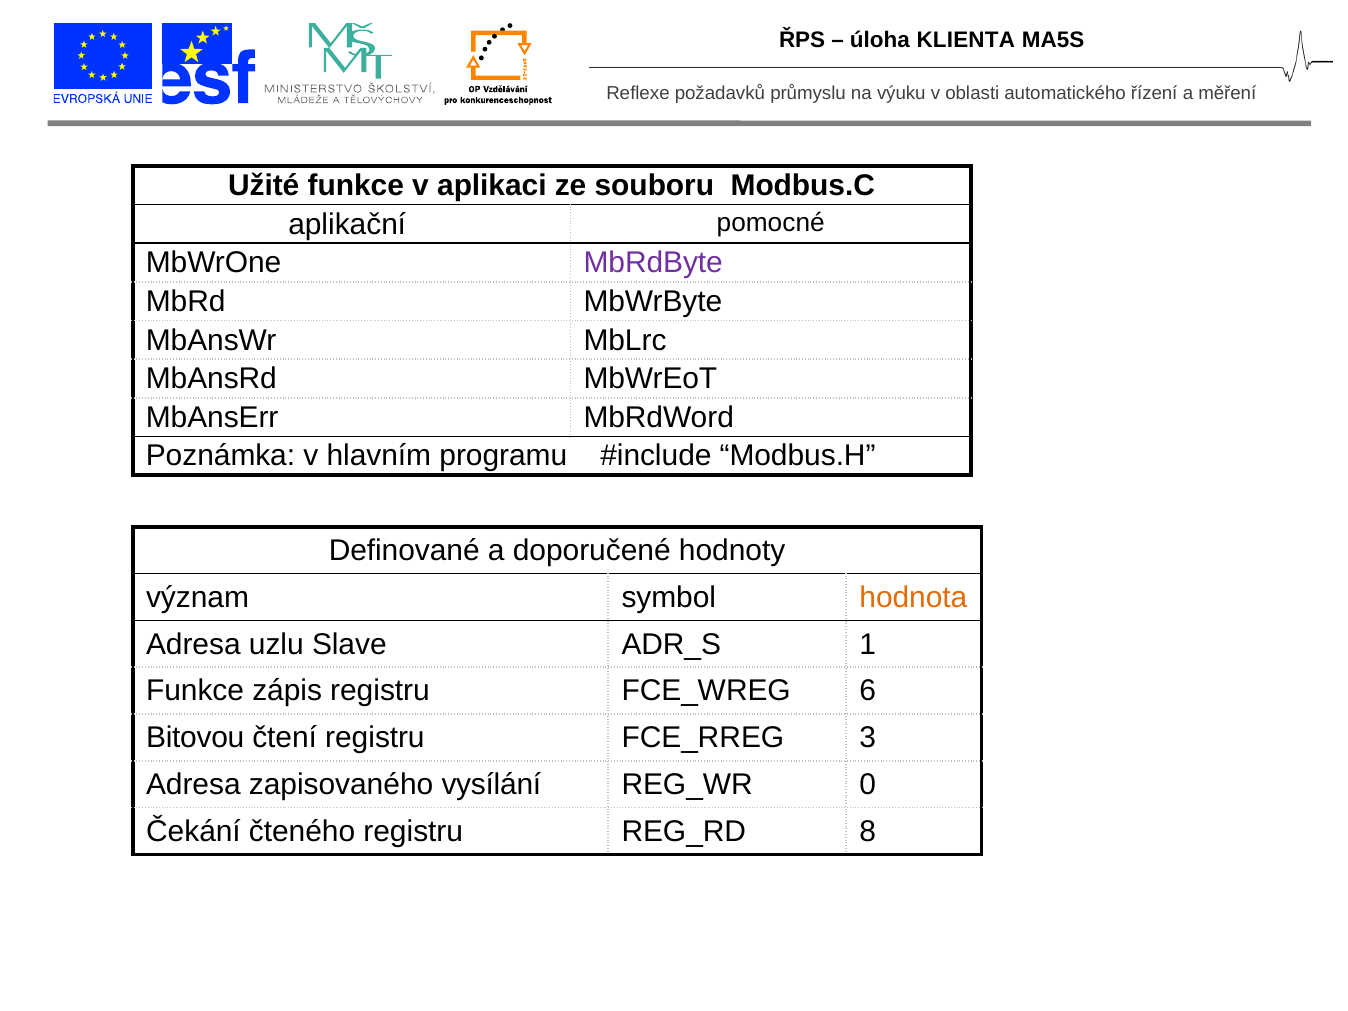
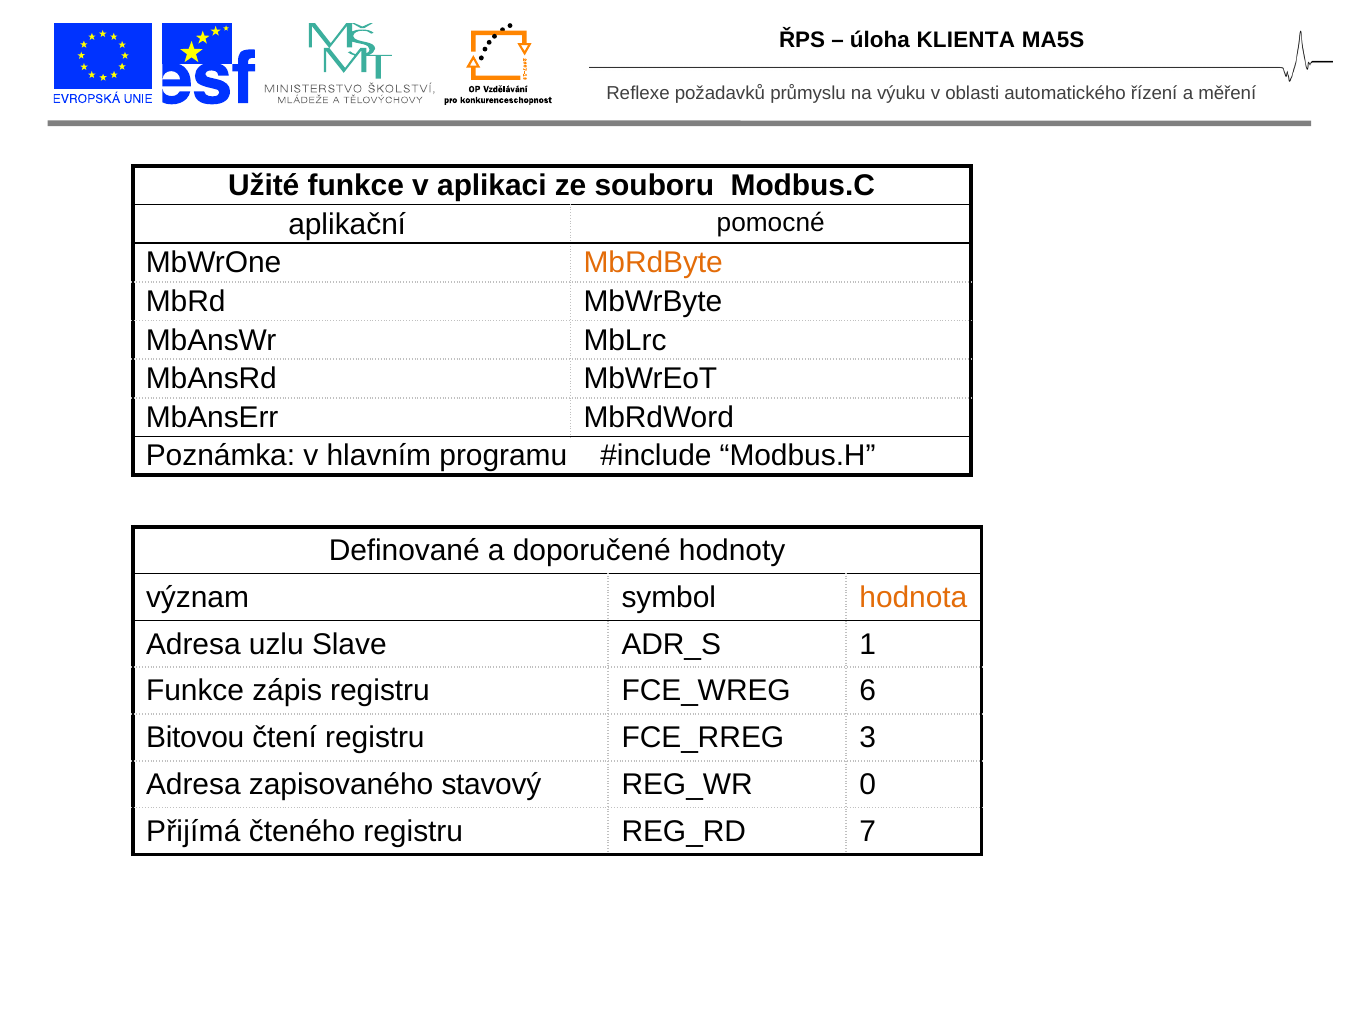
MbRdByte colour: purple -> orange
vysílání: vysílání -> stavový
Čekání: Čekání -> Přijímá
8: 8 -> 7
